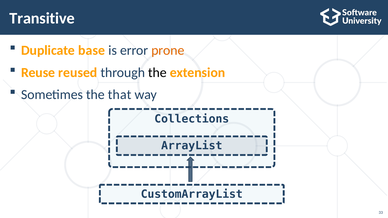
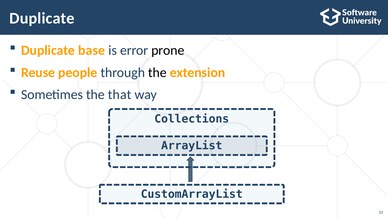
Transitive at (42, 18): Transitive -> Duplicate
prone colour: orange -> black
reused: reused -> people
